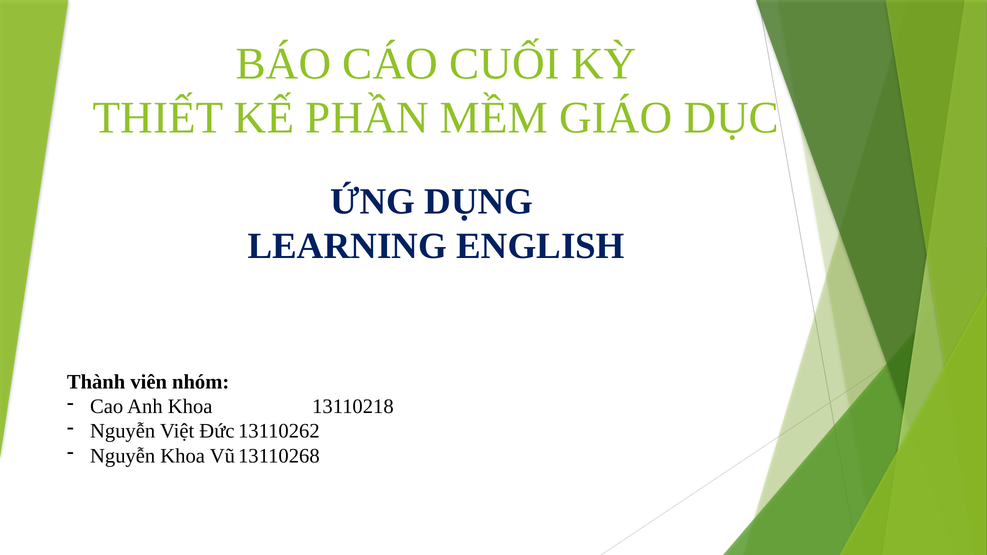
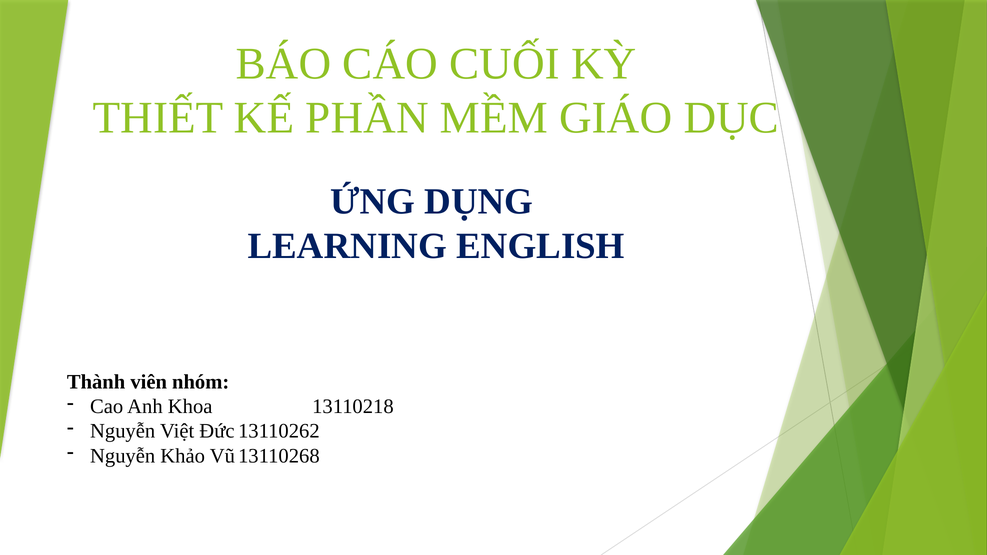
Nguyễn Khoa: Khoa -> Khảo
